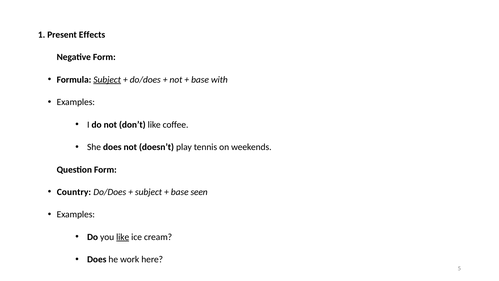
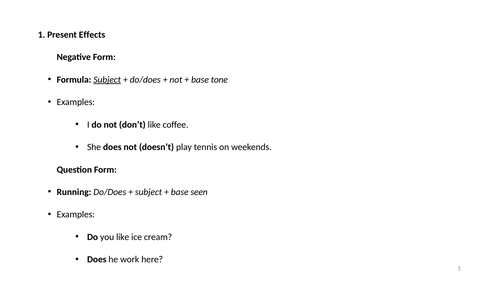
with: with -> tone
Country: Country -> Running
like at (123, 237) underline: present -> none
